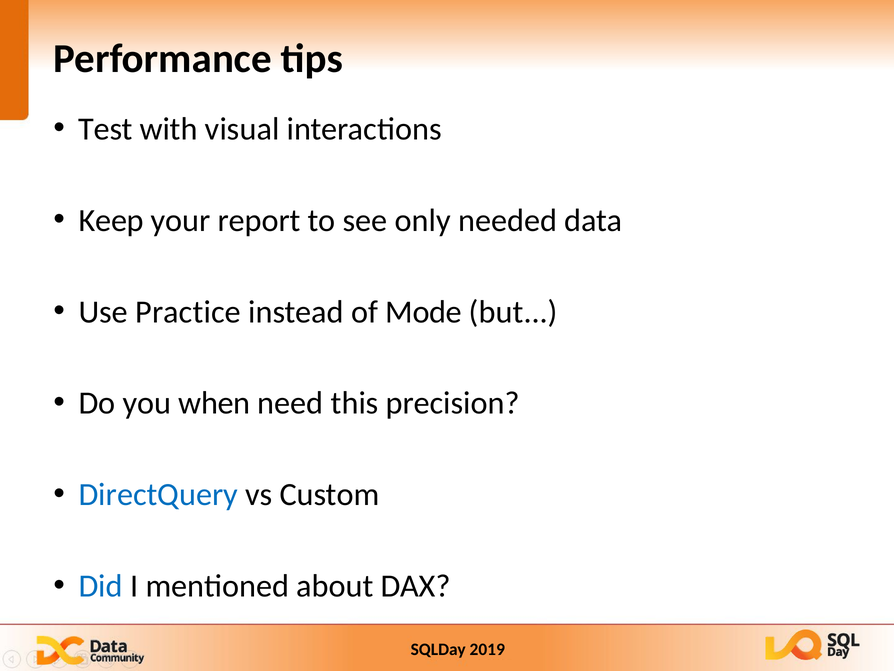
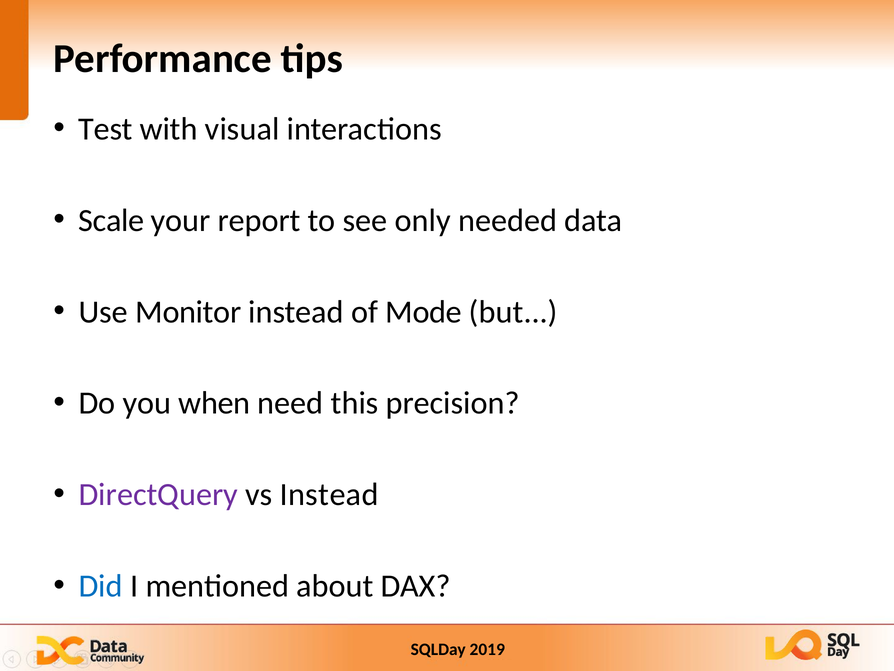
Keep: Keep -> Scale
Practice: Practice -> Monitor
DirectQuery colour: blue -> purple
vs Custom: Custom -> Instead
